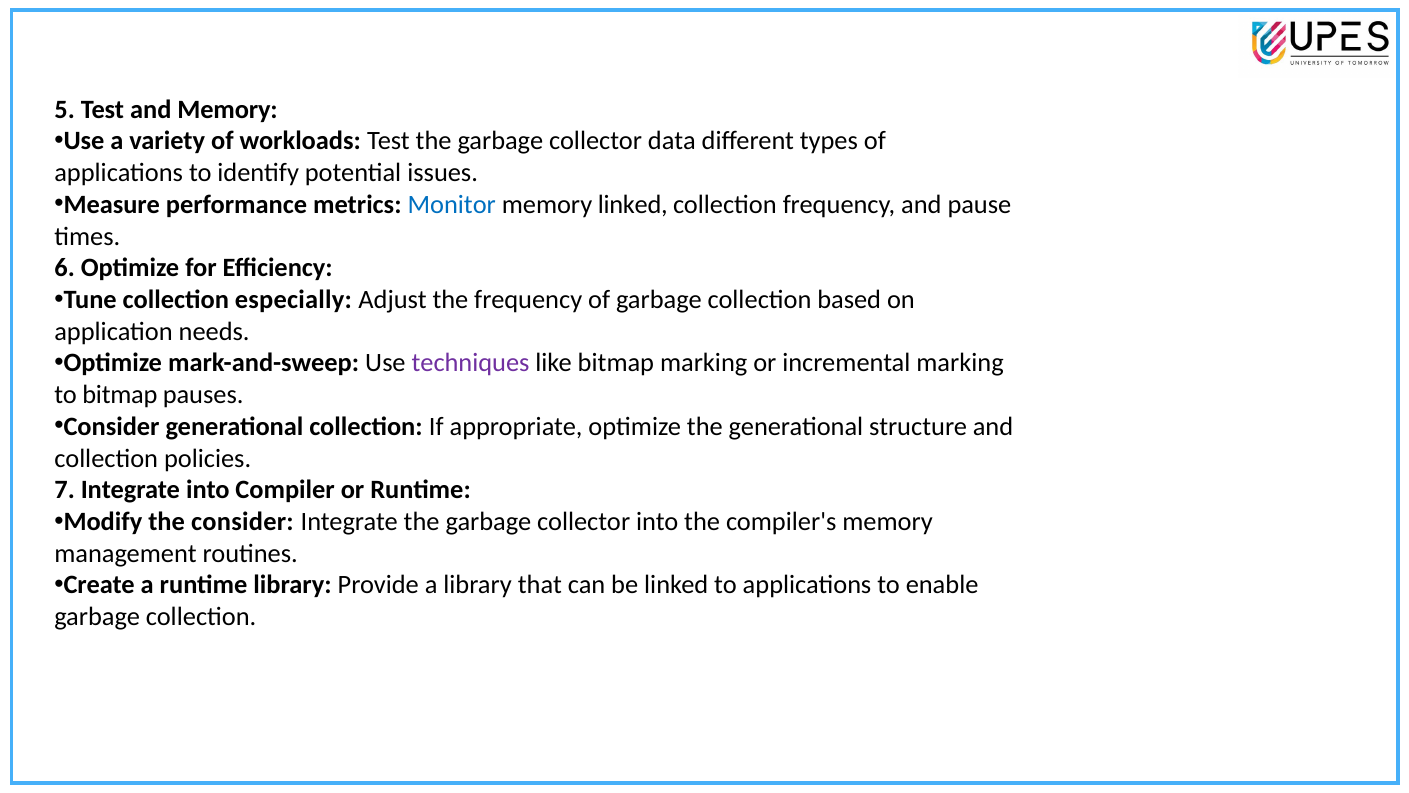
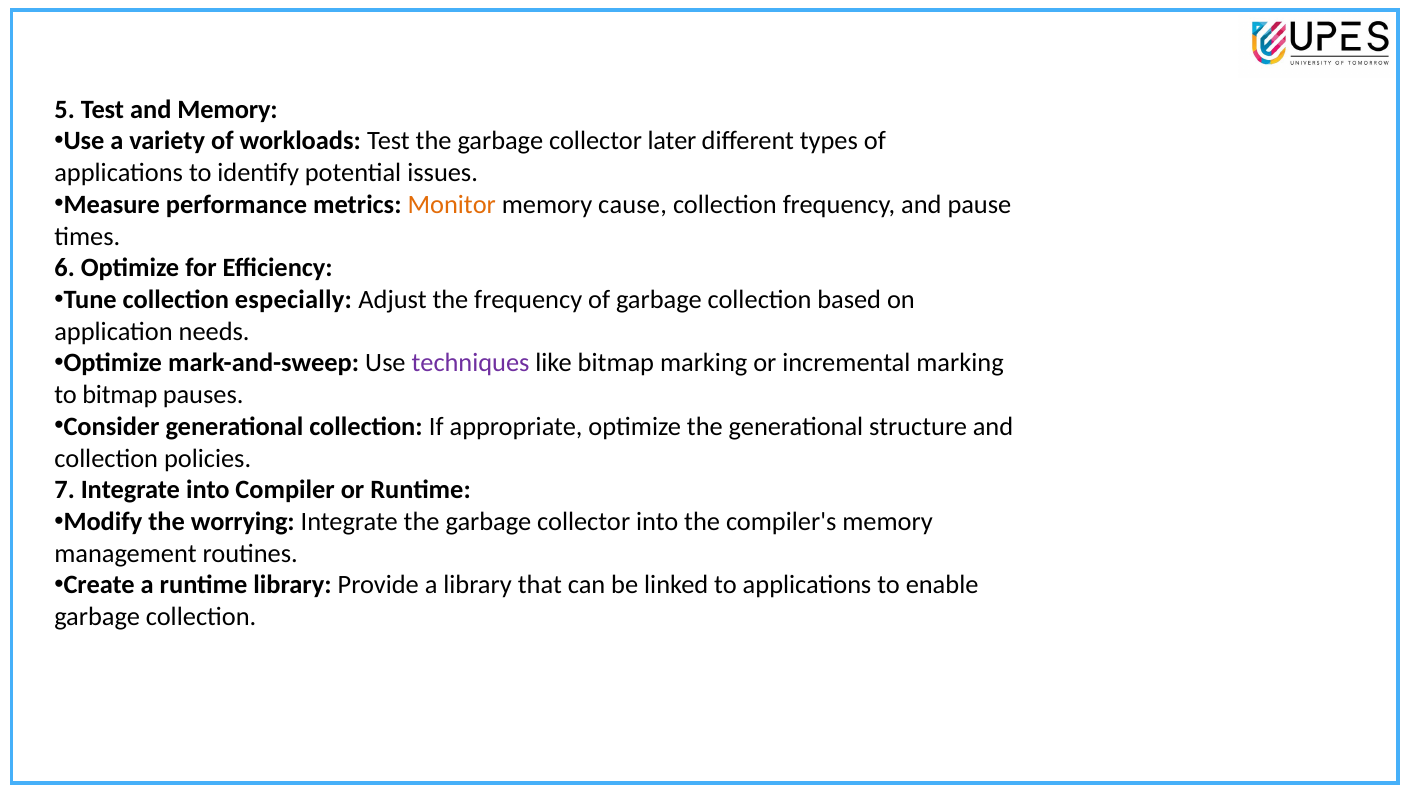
data: data -> later
Monitor colour: blue -> orange
memory linked: linked -> cause
the consider: consider -> worrying
